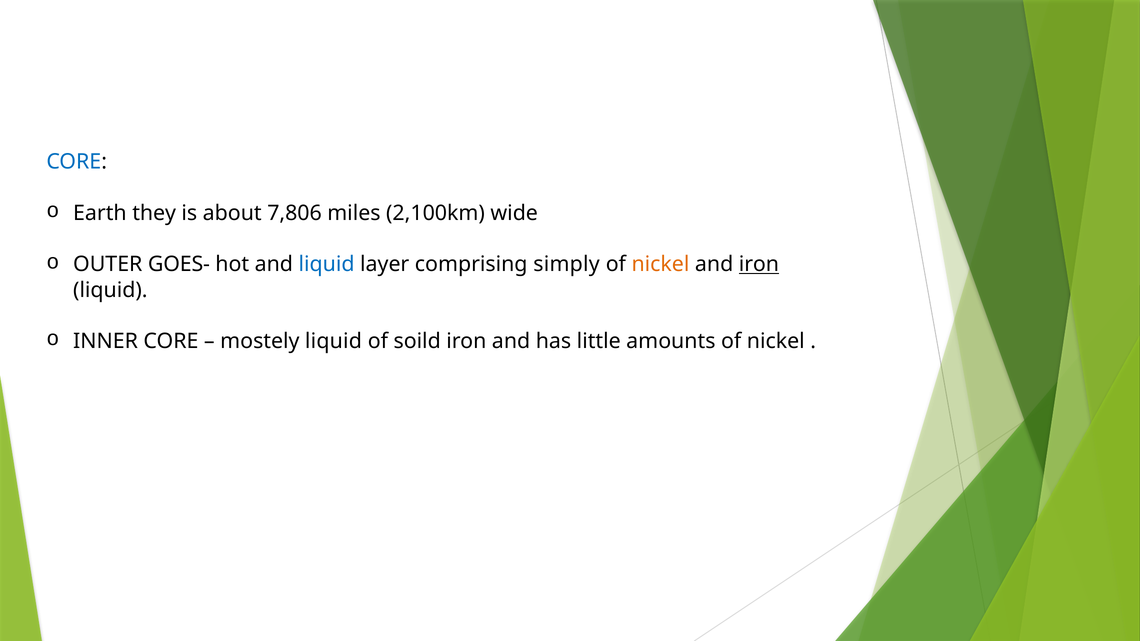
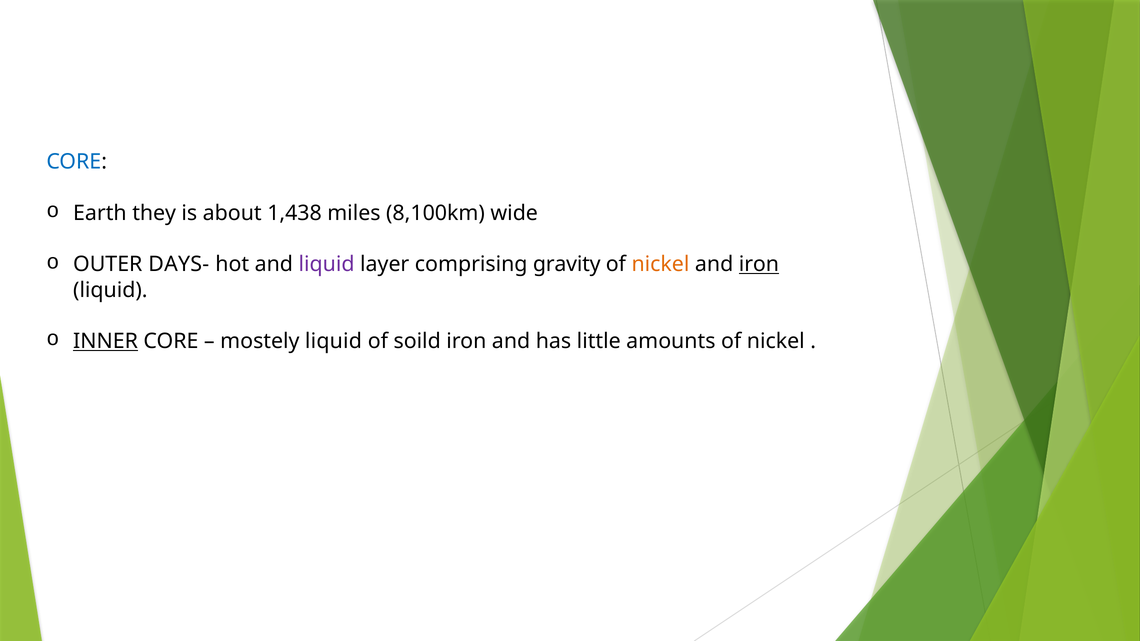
7,806: 7,806 -> 1,438
2,100km: 2,100km -> 8,100km
GOES-: GOES- -> DAYS-
liquid at (327, 264) colour: blue -> purple
simply: simply -> gravity
INNER underline: none -> present
